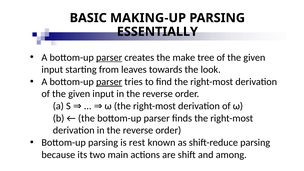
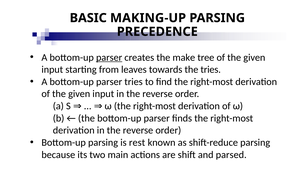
ESSENTIALLY: ESSENTIALLY -> PRECEDENCE
the look: look -> tries
parser at (109, 82) underline: present -> none
among: among -> parsed
